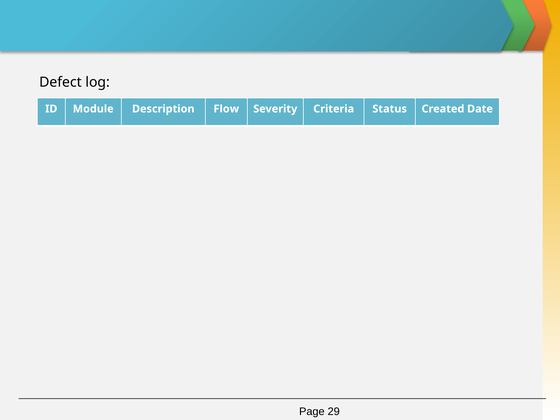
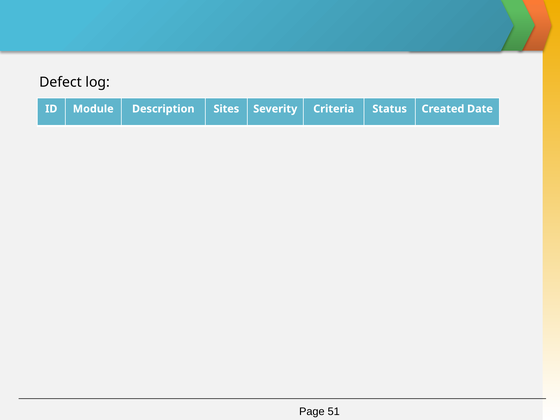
Flow: Flow -> Sites
29: 29 -> 51
